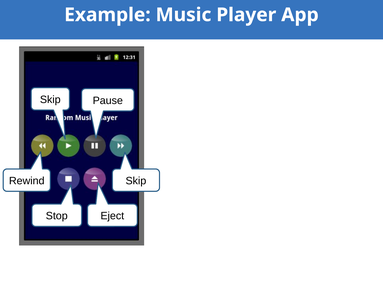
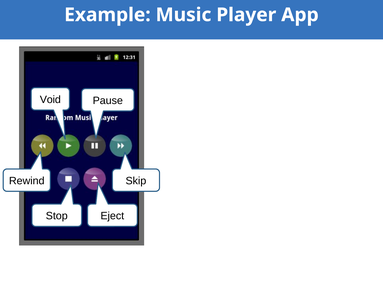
Skip at (50, 100): Skip -> Void
